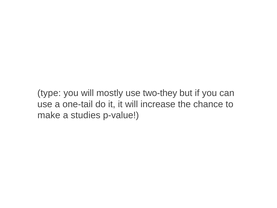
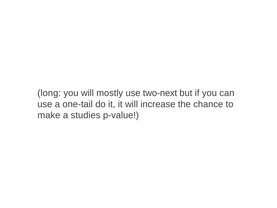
type: type -> long
two-they: two-they -> two-next
